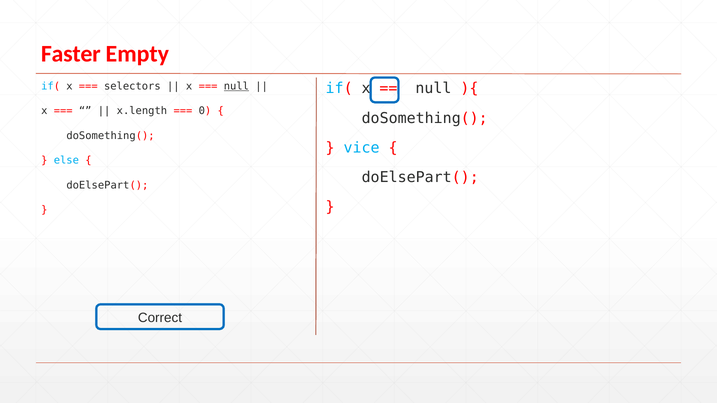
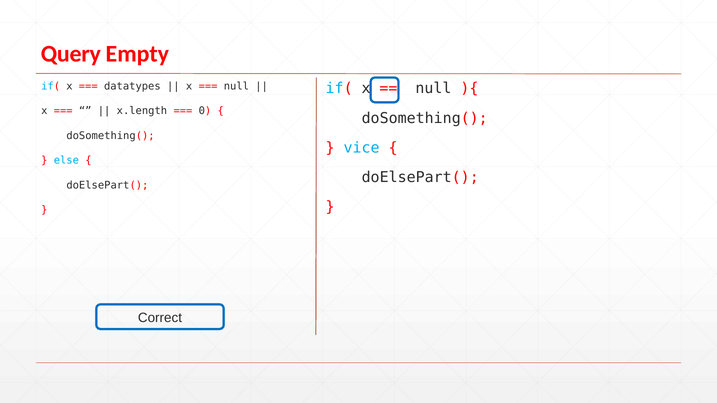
Faster: Faster -> Query
selectors: selectors -> datatypes
null at (236, 86) underline: present -> none
